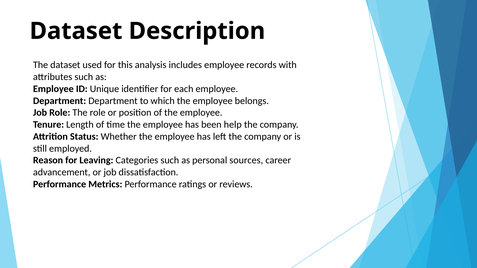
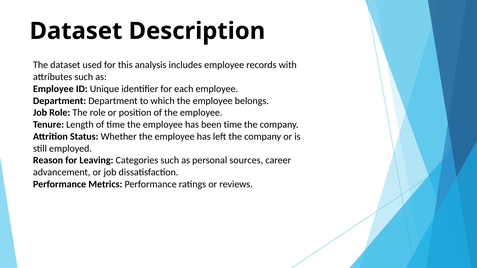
been help: help -> time
